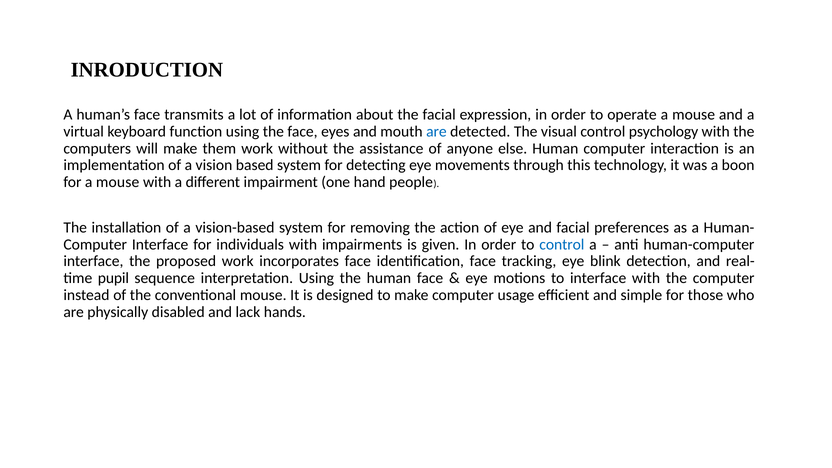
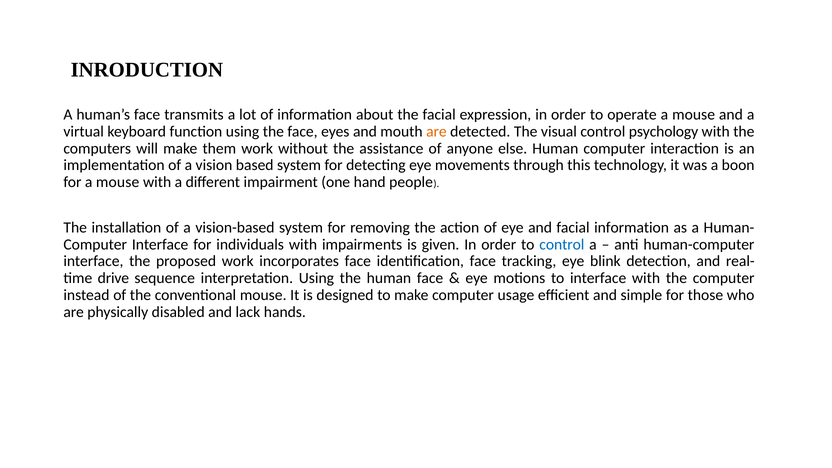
are at (436, 132) colour: blue -> orange
facial preferences: preferences -> information
pupil: pupil -> drive
